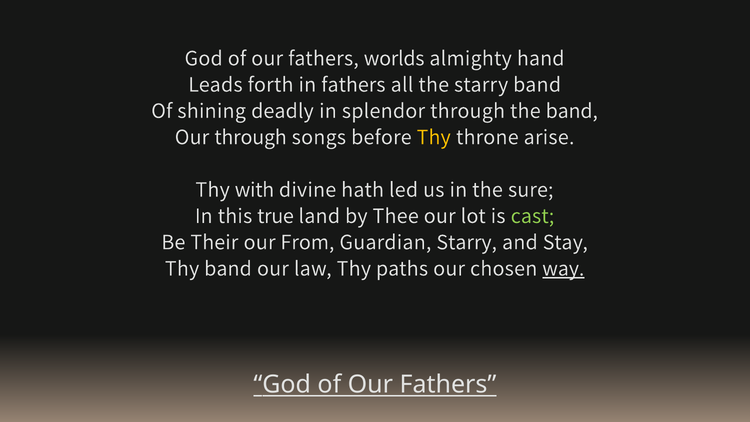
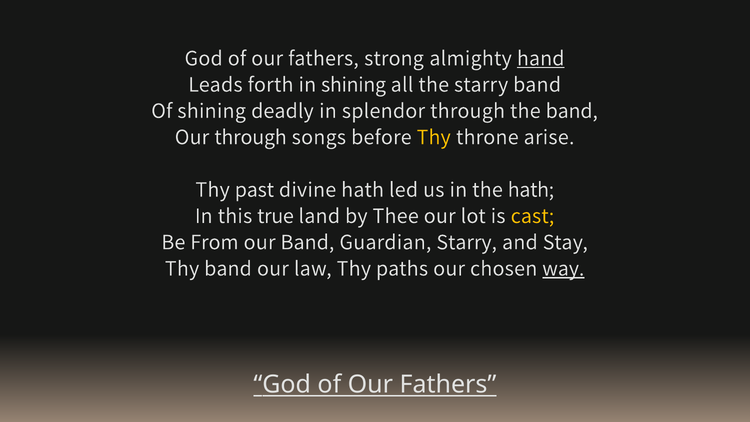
worlds: worlds -> strong
hand underline: none -> present
in fathers: fathers -> shining
with: with -> past
the sure: sure -> hath
cast colour: light green -> yellow
Their: Their -> From
our From: From -> Band
